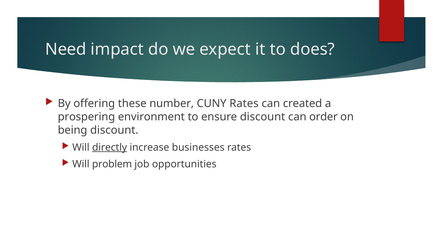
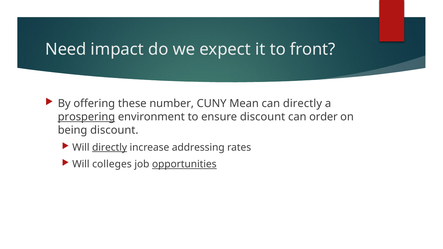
does: does -> front
CUNY Rates: Rates -> Mean
can created: created -> directly
prospering underline: none -> present
businesses: businesses -> addressing
problem: problem -> colleges
opportunities underline: none -> present
